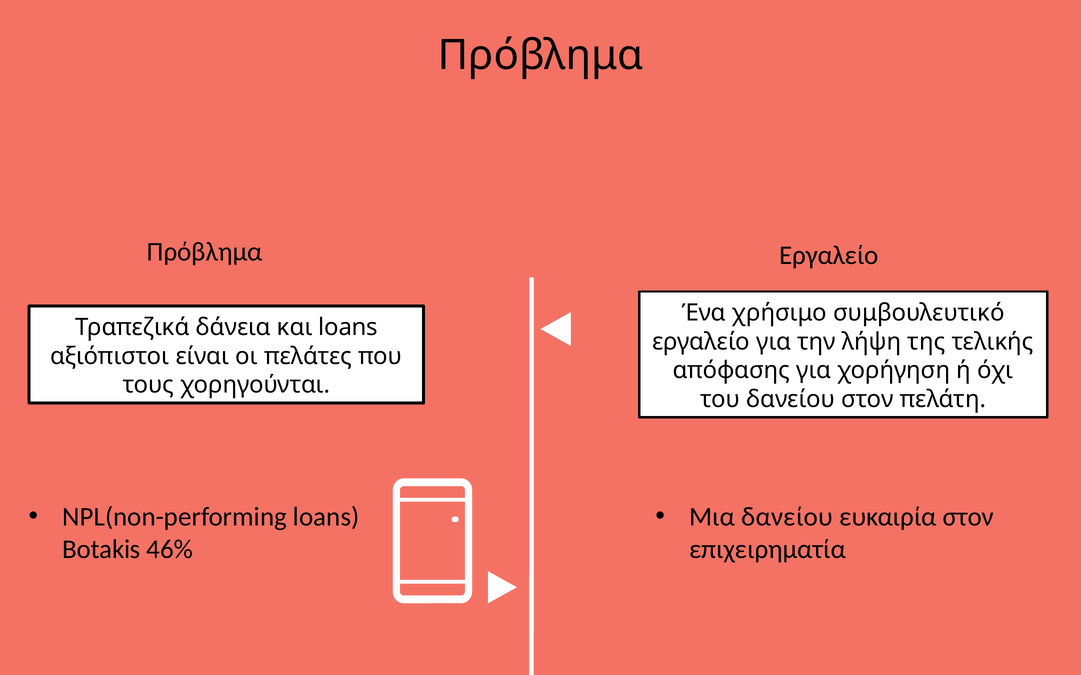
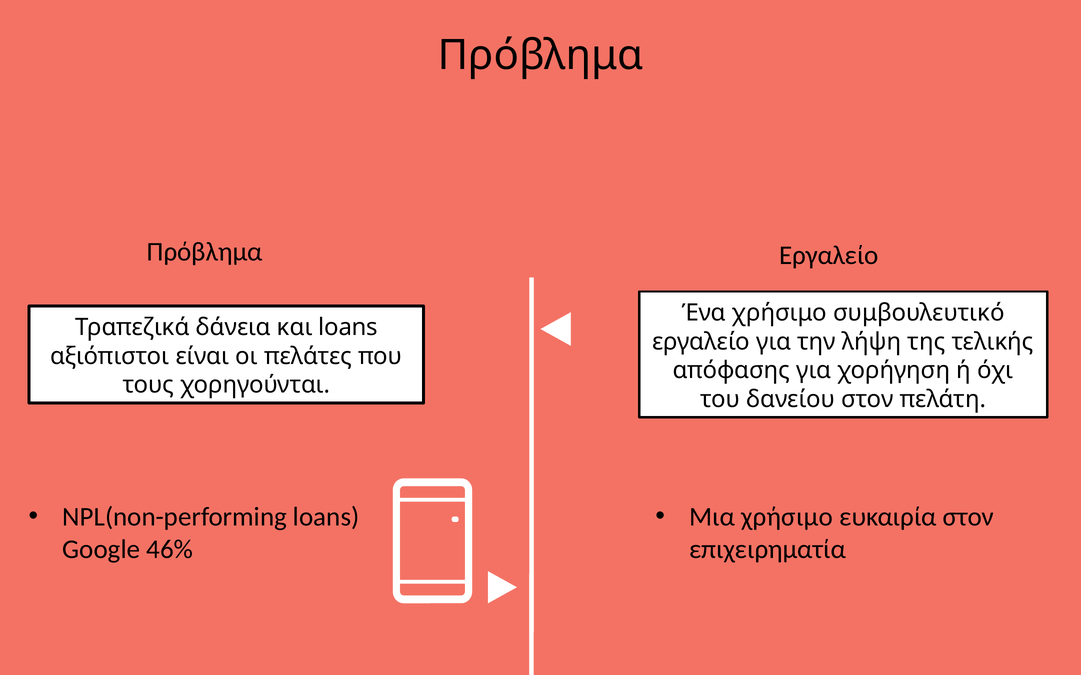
Μια δανείου: δανείου -> χρήσιμο
Botakis: Botakis -> Google
